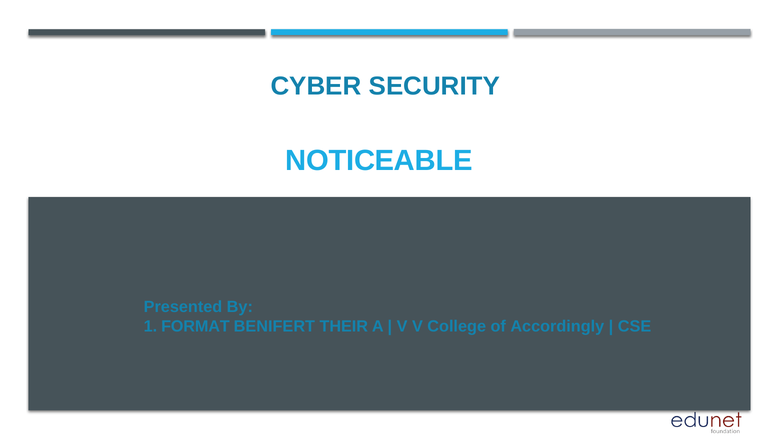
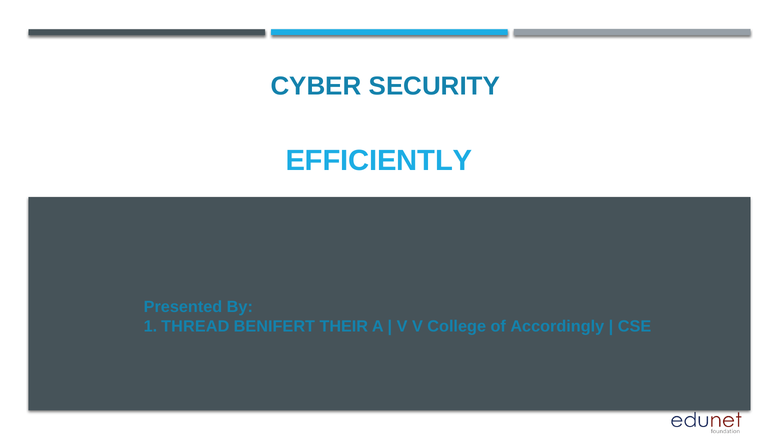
NOTICEABLE: NOTICEABLE -> EFFICIENTLY
FORMAT: FORMAT -> THREAD
